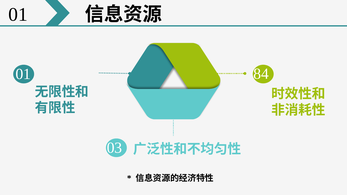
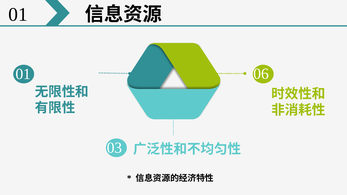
84: 84 -> 06
